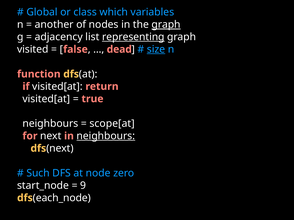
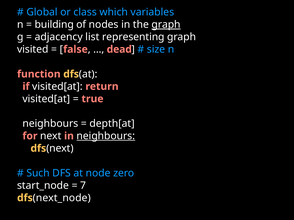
another: another -> building
representing underline: present -> none
size underline: present -> none
scope[at: scope[at -> depth[at
9: 9 -> 7
each_node: each_node -> next_node
